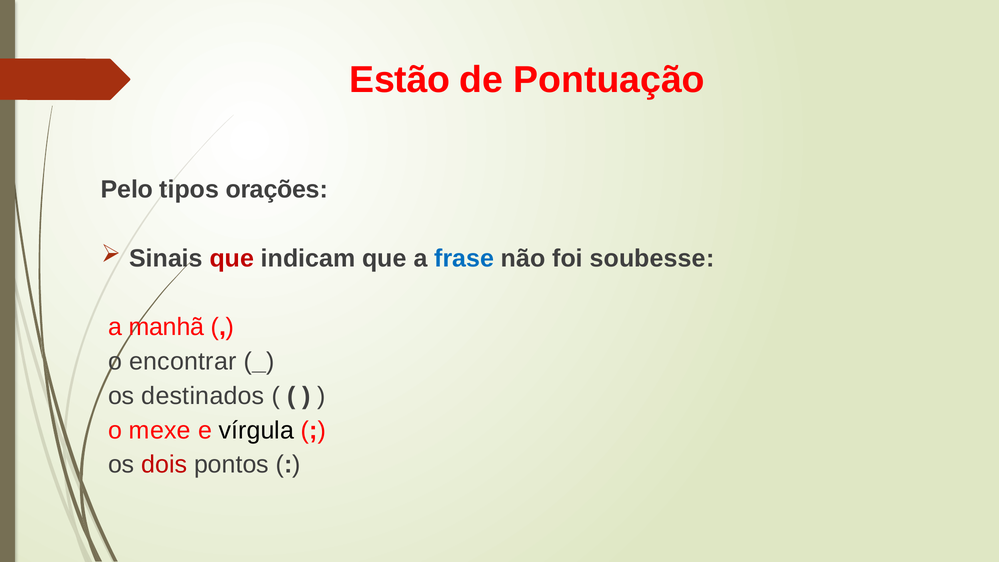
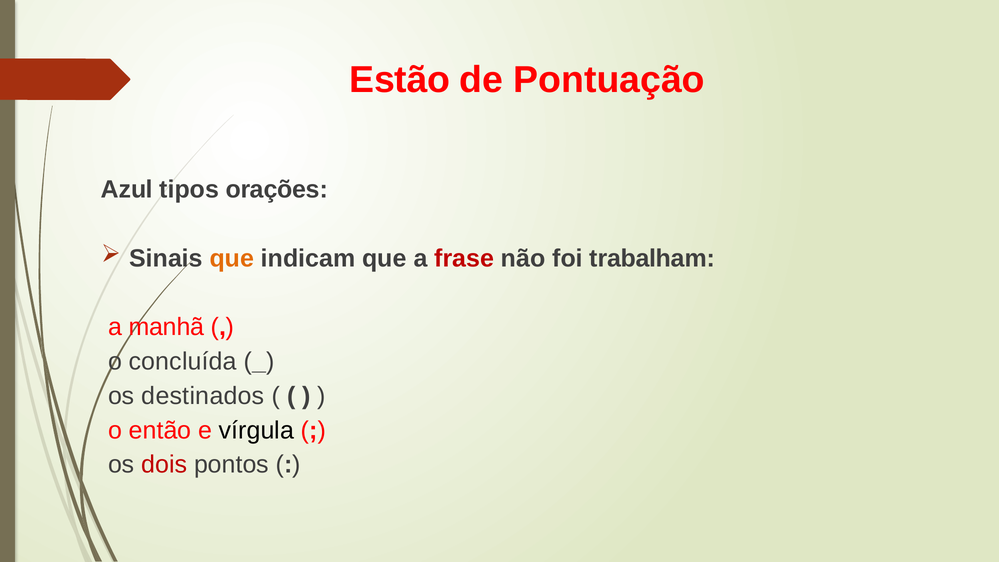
Pelo: Pelo -> Azul
que at (232, 258) colour: red -> orange
frase colour: blue -> red
soubesse: soubesse -> trabalham
encontrar: encontrar -> concluída
mexe: mexe -> então
